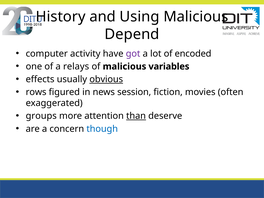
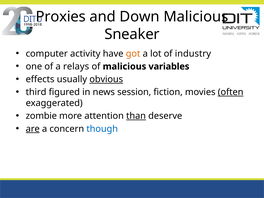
History: History -> Proxies
Using: Using -> Down
Depend: Depend -> Sneaker
got colour: purple -> orange
encoded: encoded -> industry
rows: rows -> third
often underline: none -> present
groups: groups -> zombie
are underline: none -> present
